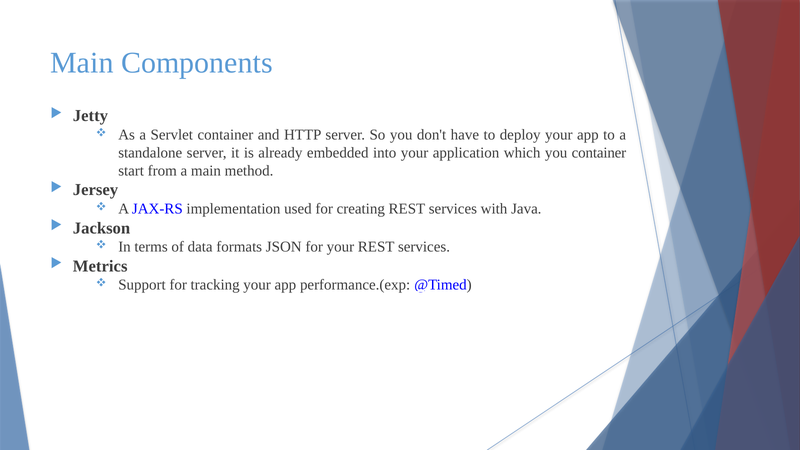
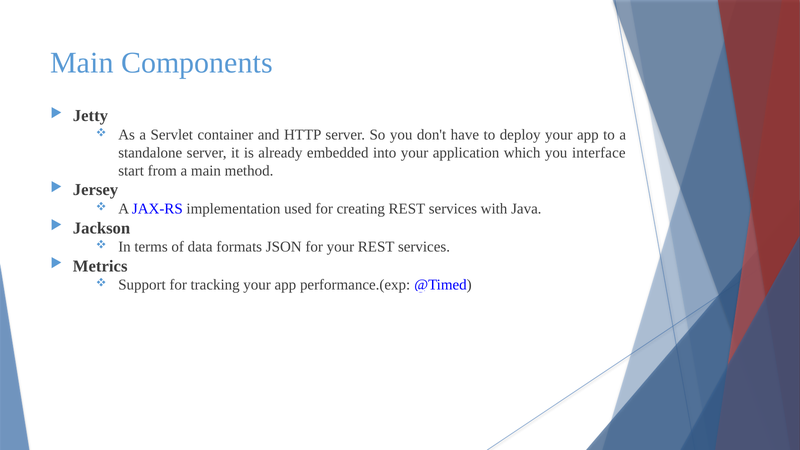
you container: container -> interface
